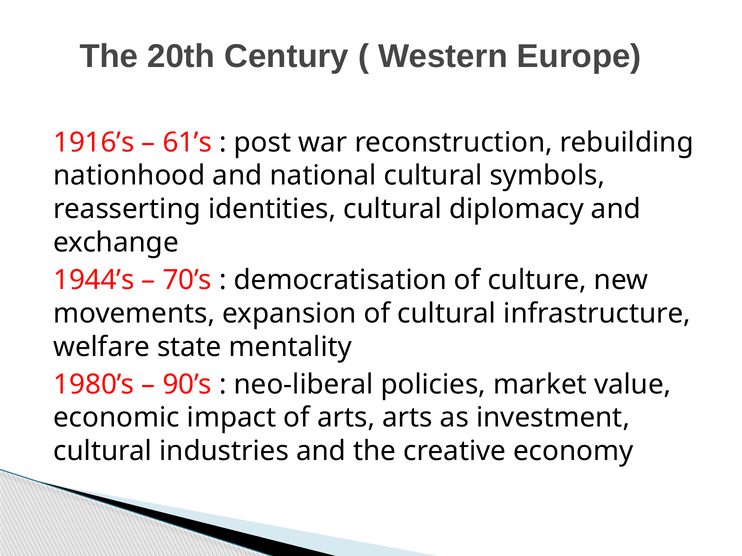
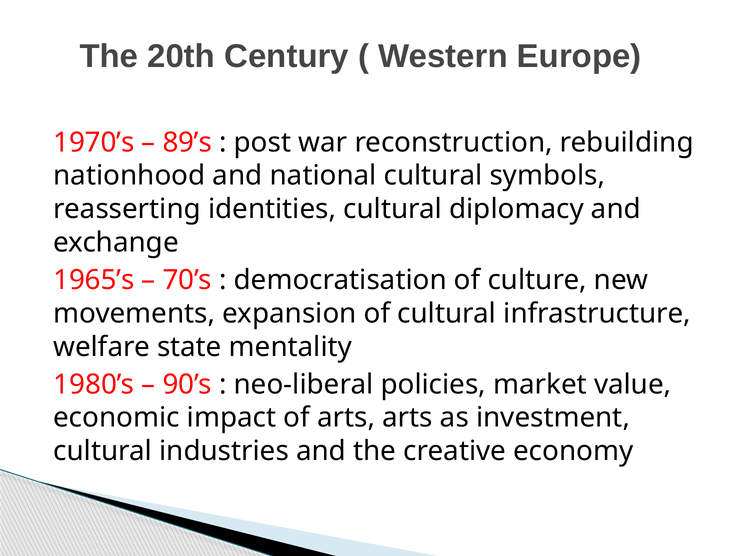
1916’s: 1916’s -> 1970’s
61’s: 61’s -> 89’s
1944’s: 1944’s -> 1965’s
